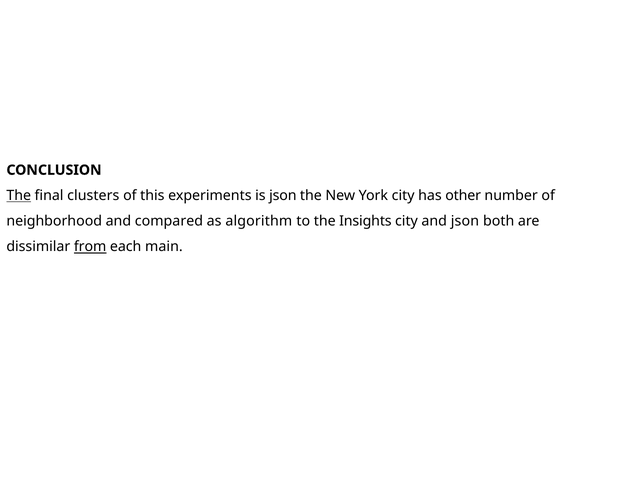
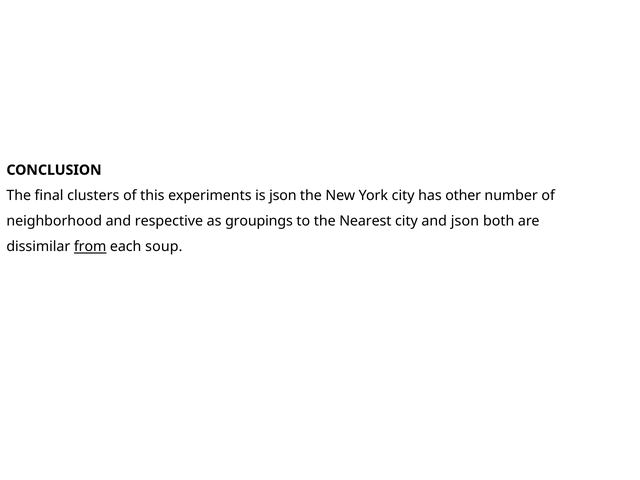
The at (19, 196) underline: present -> none
compared: compared -> respective
algorithm: algorithm -> groupings
Insights: Insights -> Nearest
main: main -> soup
